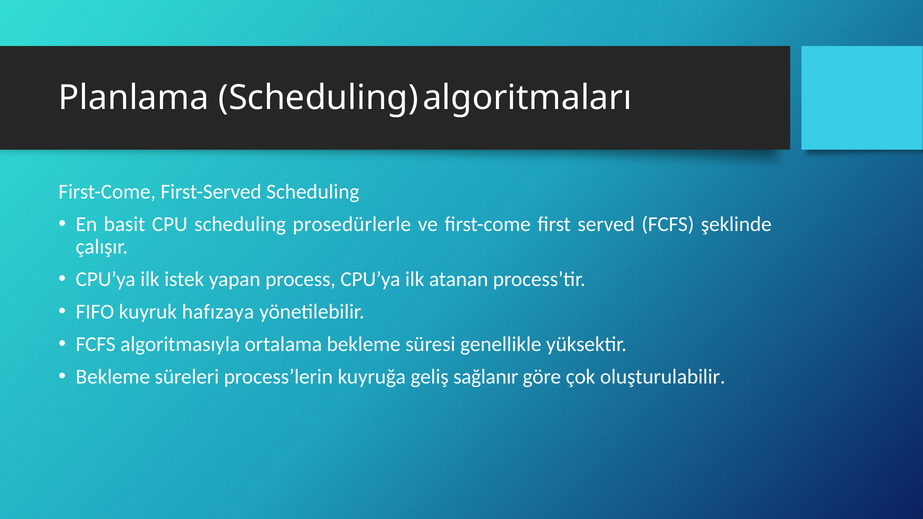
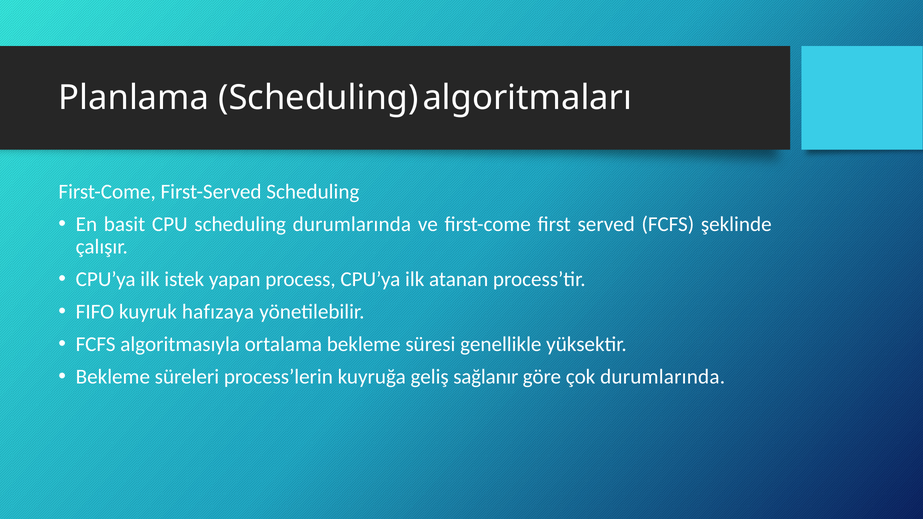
scheduling prosedürlerle: prosedürlerle -> durumlarında
çok oluşturulabilir: oluşturulabilir -> durumlarında
